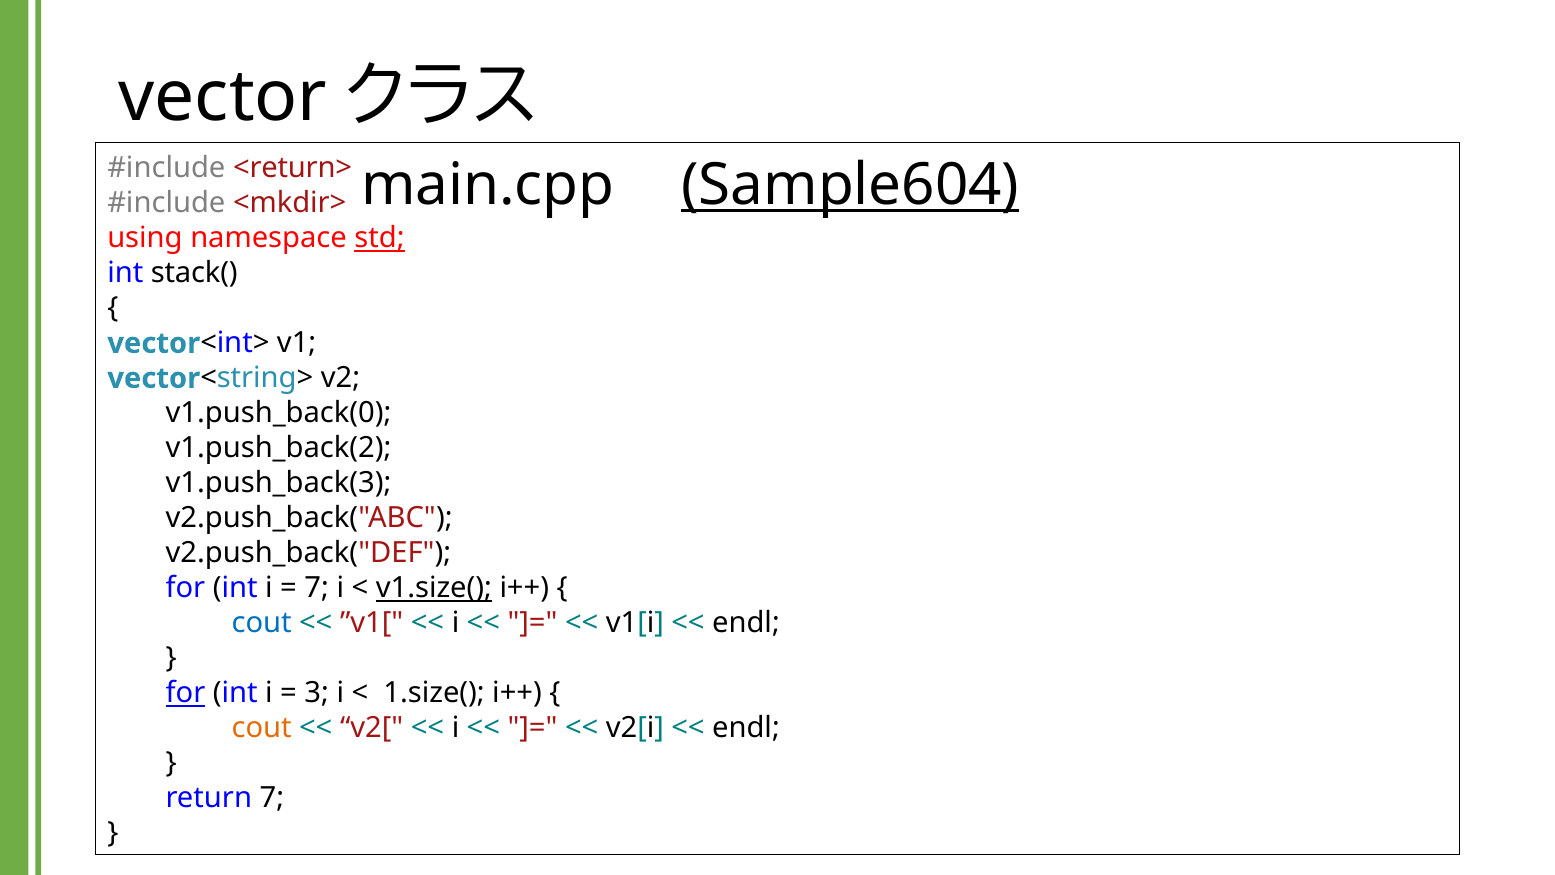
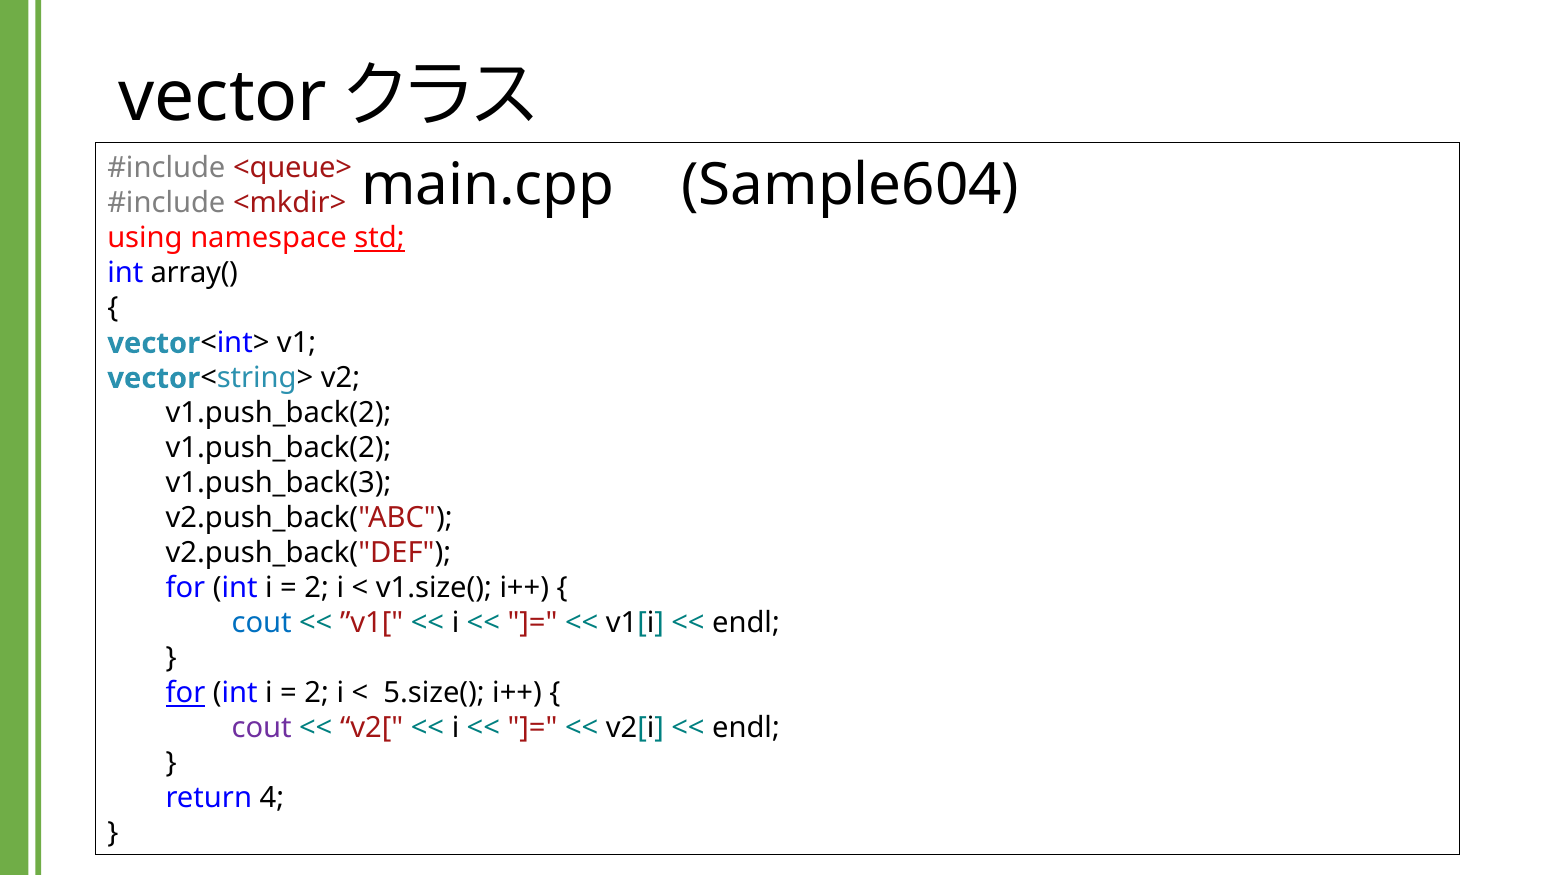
<return>: <return> -> <queue>
Sample604 underline: present -> none
stack(: stack( -> array(
v1.push_back(0 at (279, 413): v1.push_back(0 -> v1.push_back(2
7 at (317, 588): 7 -> 2
v1.size( underline: present -> none
3 at (317, 693): 3 -> 2
1.size(: 1.size( -> 5.size(
cout at (262, 728) colour: orange -> purple
return 7: 7 -> 4
